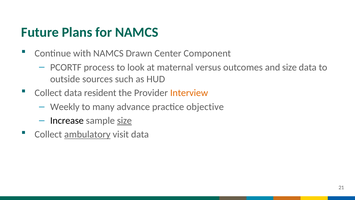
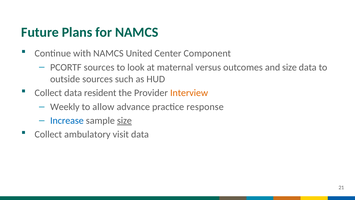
Drawn: Drawn -> United
PCORTF process: process -> sources
many: many -> allow
objective: objective -> response
Increase colour: black -> blue
ambulatory underline: present -> none
